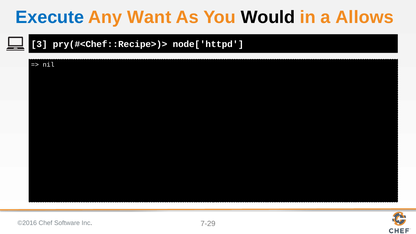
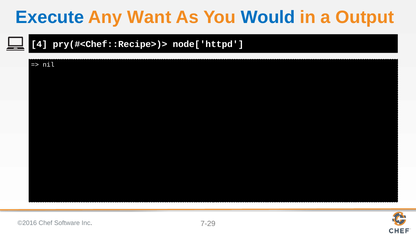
Would colour: black -> blue
Allows: Allows -> Output
3: 3 -> 4
